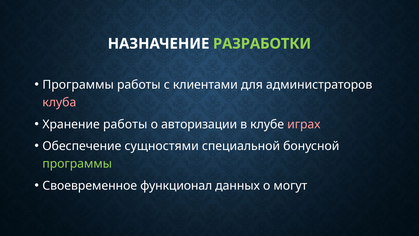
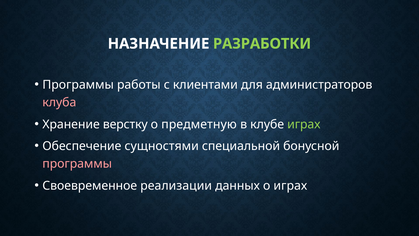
Хранение работы: работы -> верстку
авторизации: авторизации -> предметную
играх at (304, 124) colour: pink -> light green
программы at (77, 164) colour: light green -> pink
функционал: функционал -> реализации
о могут: могут -> играх
